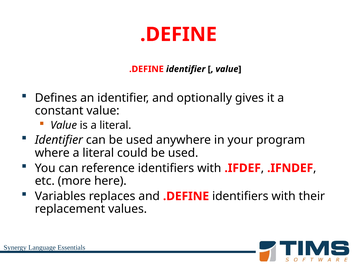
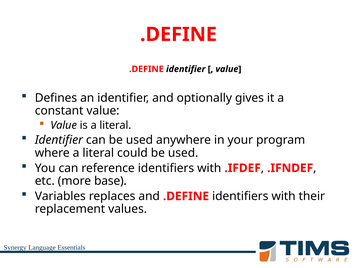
here: here -> base
